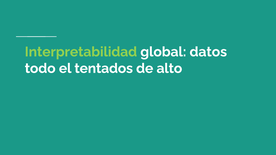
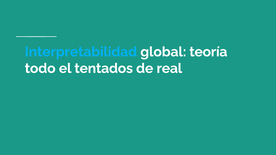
Interpretabilidad colour: light green -> light blue
datos: datos -> teoría
alto: alto -> real
